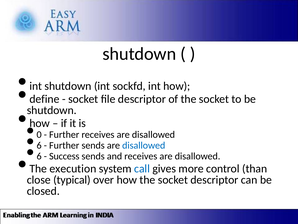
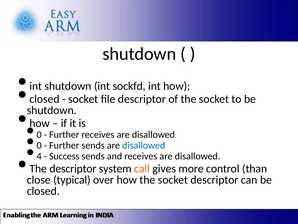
define at (44, 99): define -> closed
6 at (39, 145): 6 -> 0
6 at (39, 156): 6 -> 4
The execution: execution -> descriptor
call colour: blue -> orange
